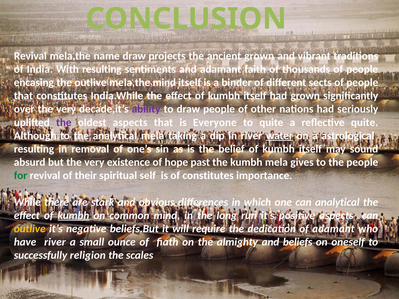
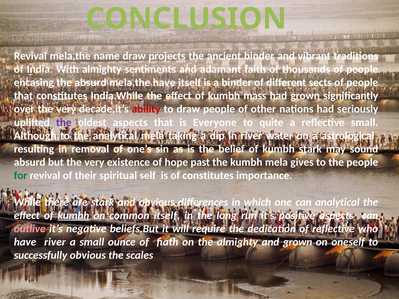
ancient grown: grown -> binder
With resulting: resulting -> almighty
the outlive: outlive -> absurd
mela,the mind: mind -> have
effect of kumbh itself: itself -> mass
ability colour: purple -> red
reflective quite: quite -> small
water underline: present -> none
belief of kumbh itself: itself -> stark
common mind: mind -> itself
outlive at (30, 229) colour: yellow -> pink
of adamant: adamant -> reflective
and beliefs: beliefs -> grown
successfully religion: religion -> obvious
